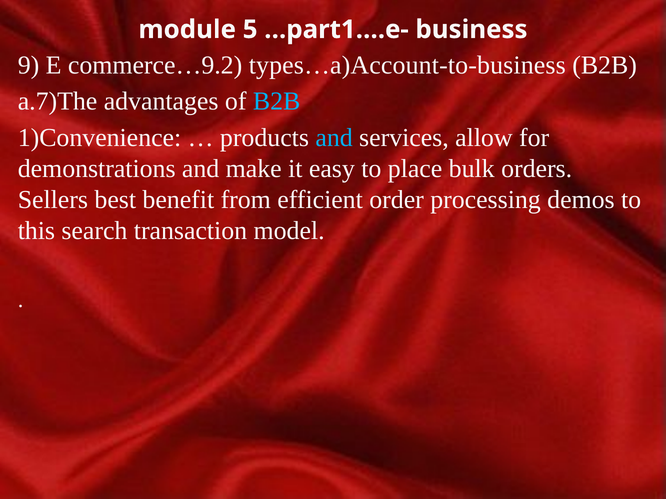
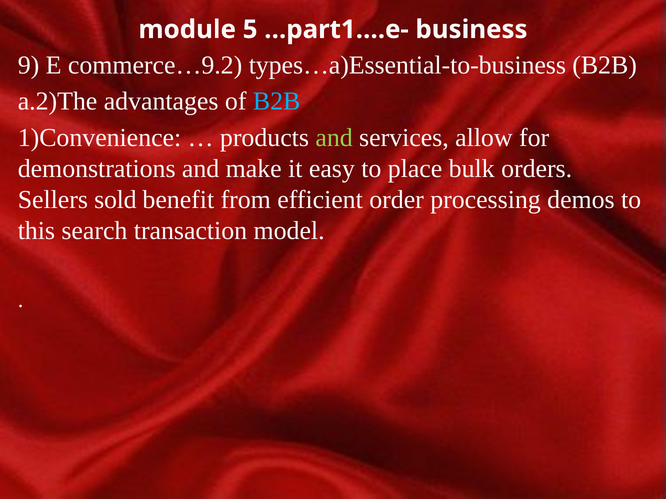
types…a)Account-to-business: types…a)Account-to-business -> types…a)Essential-to-business
a.7)The: a.7)The -> a.2)The
and at (334, 138) colour: light blue -> light green
best: best -> sold
